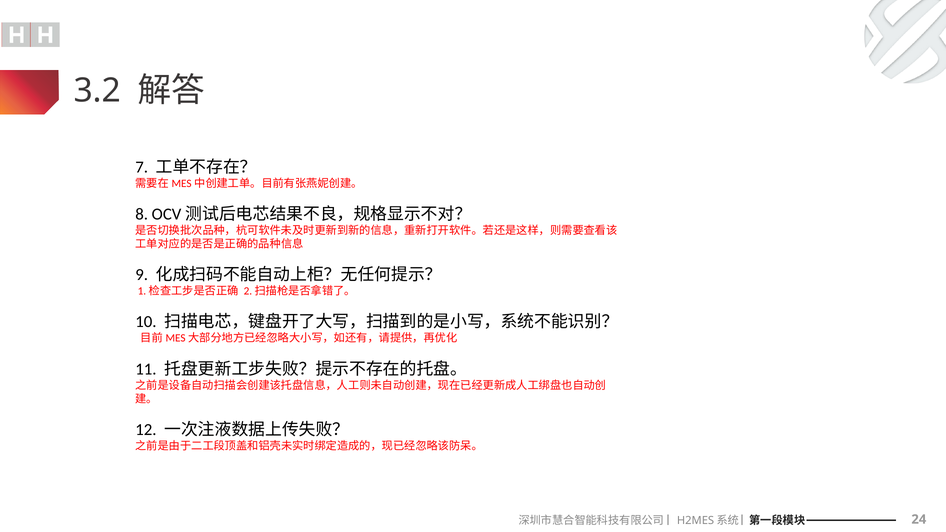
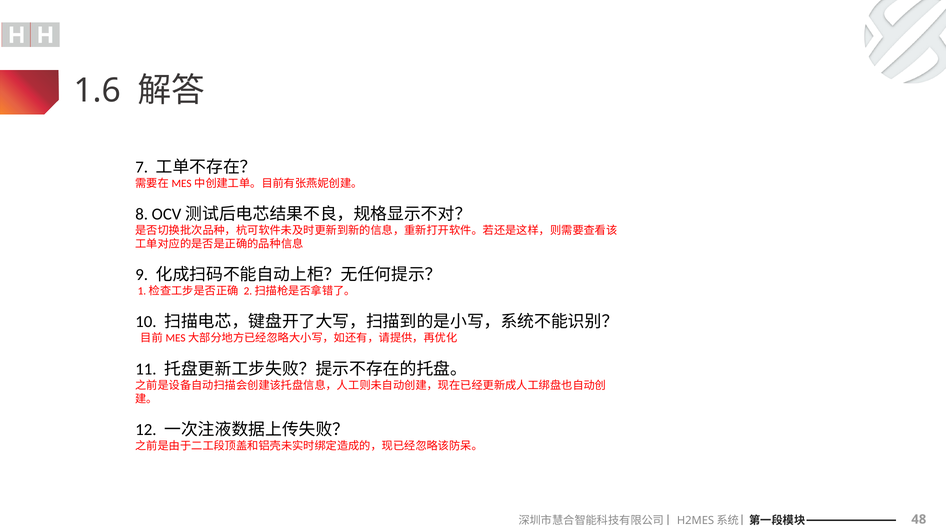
3.2: 3.2 -> 1.6
24: 24 -> 48
